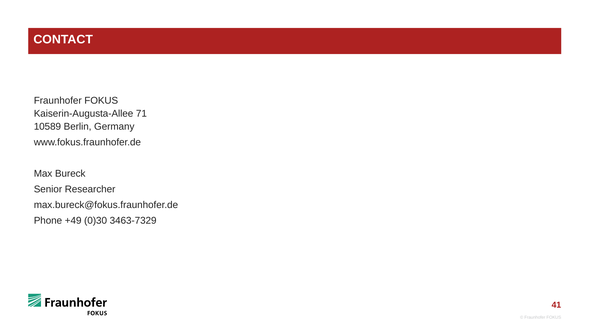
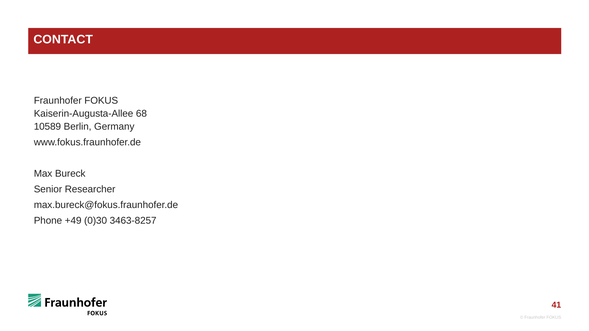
71: 71 -> 68
3463-7329: 3463-7329 -> 3463-8257
